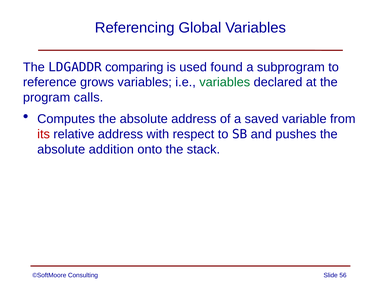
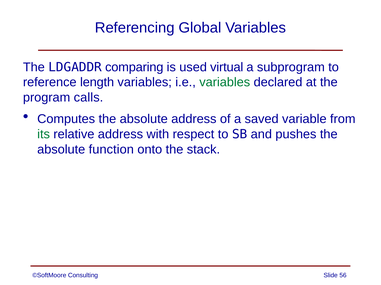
found: found -> virtual
grows: grows -> length
its colour: red -> green
addition: addition -> function
